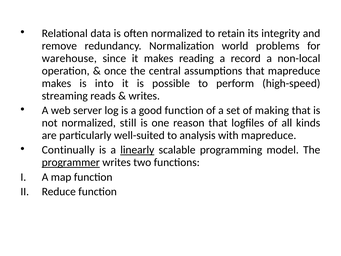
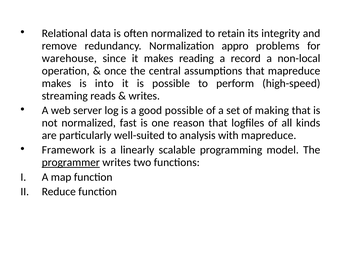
world: world -> appro
good function: function -> possible
still: still -> fast
Continually: Continually -> Framework
linearly underline: present -> none
